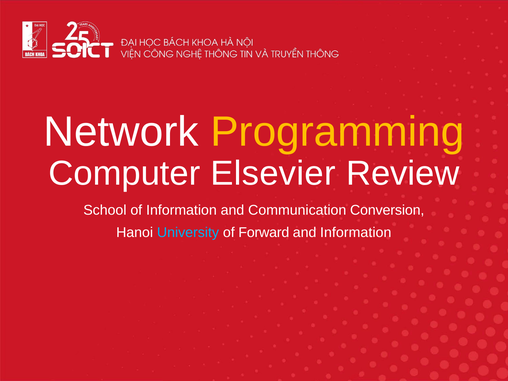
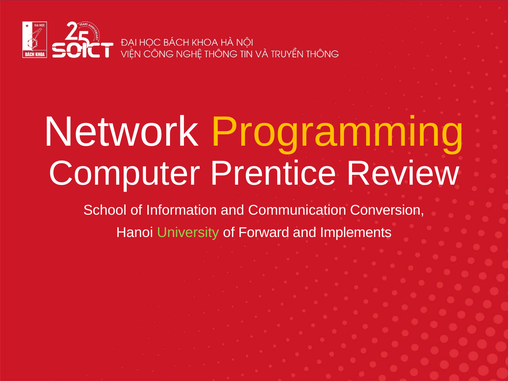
Elsevier: Elsevier -> Prentice
University colour: light blue -> light green
and Information: Information -> Implements
